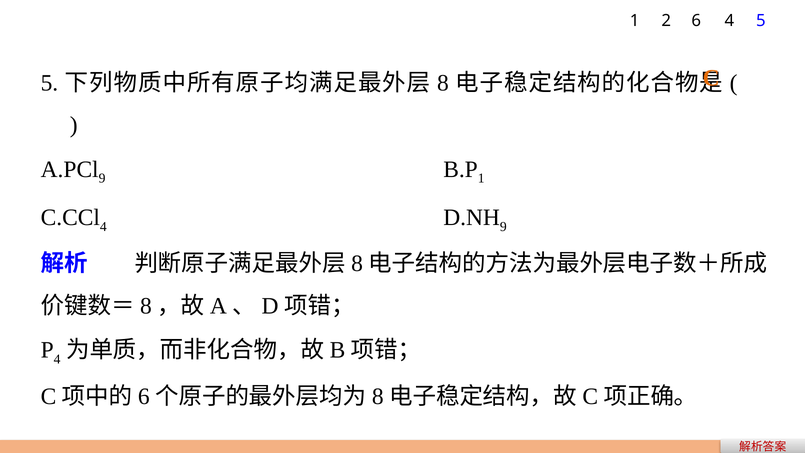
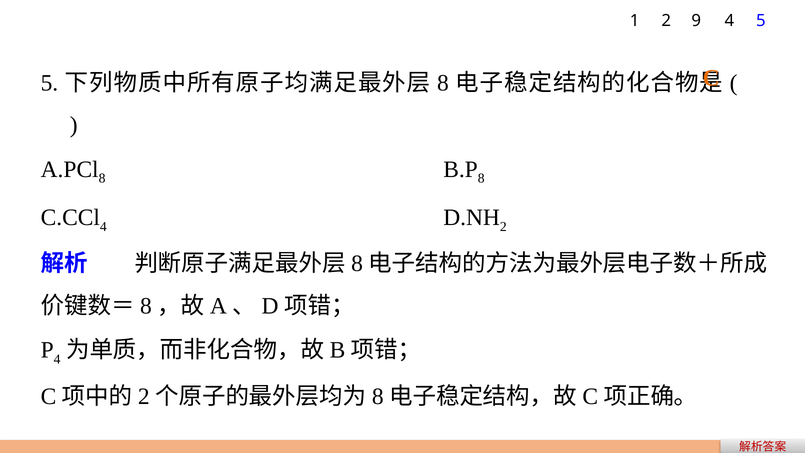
2 6: 6 -> 9
9 at (102, 178): 9 -> 8
1 at (481, 178): 1 -> 8
9 at (503, 227): 9 -> 2
6 at (144, 396): 6 -> 2
